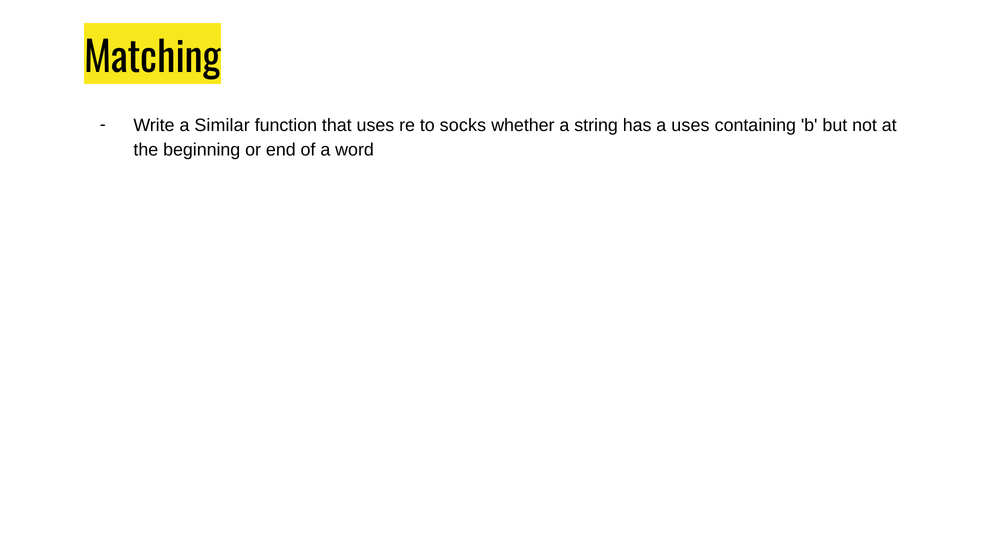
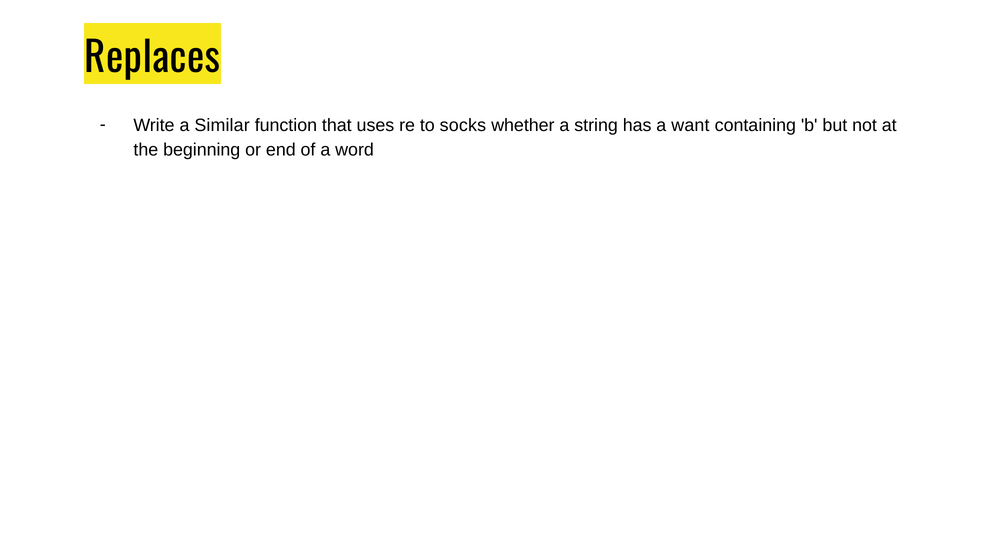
Matching: Matching -> Replaces
a uses: uses -> want
